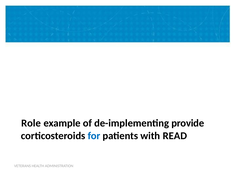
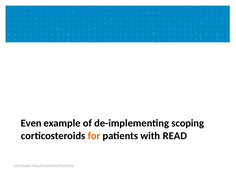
Role: Role -> Even
provide: provide -> scoping
for colour: blue -> orange
